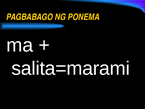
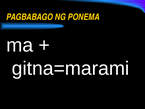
salita=marami: salita=marami -> gitna=marami
